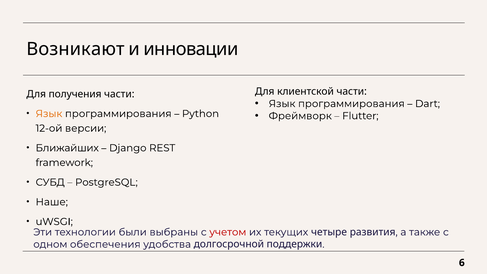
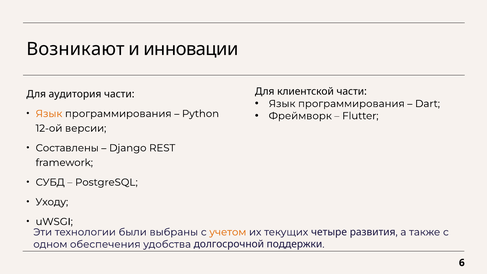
получения: получения -> аудитория
Ближайших: Ближайших -> Составлены
Наше: Наше -> Уходу
учетом colour: red -> orange
